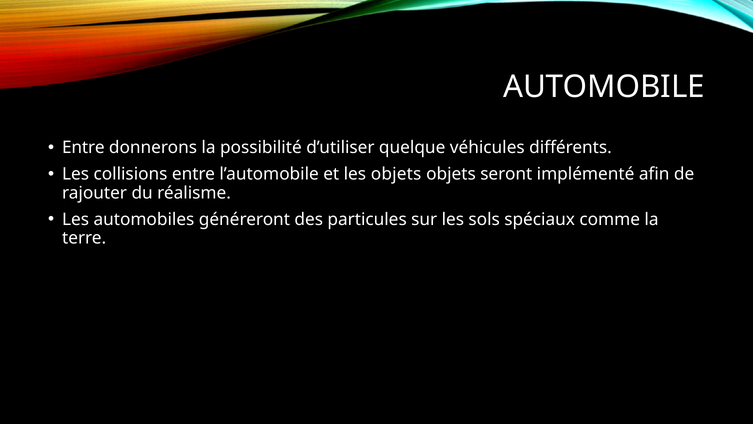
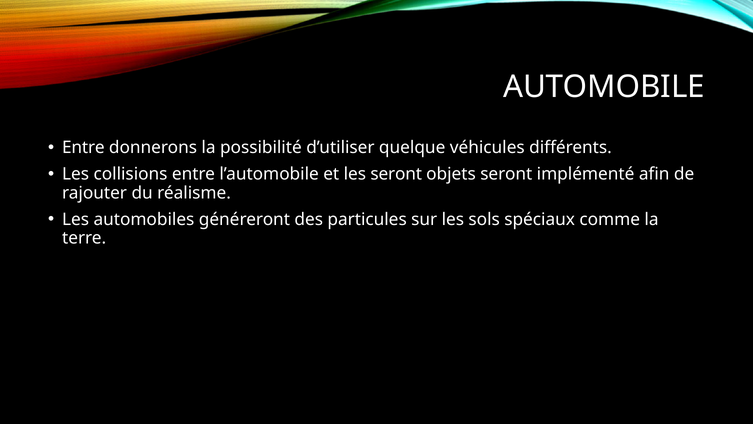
les objets: objets -> seront
